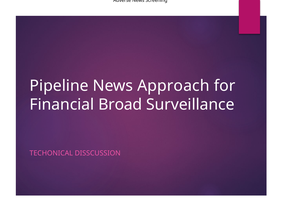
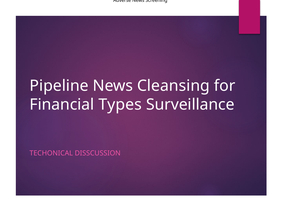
Approach: Approach -> Cleansing
Broad: Broad -> Types
